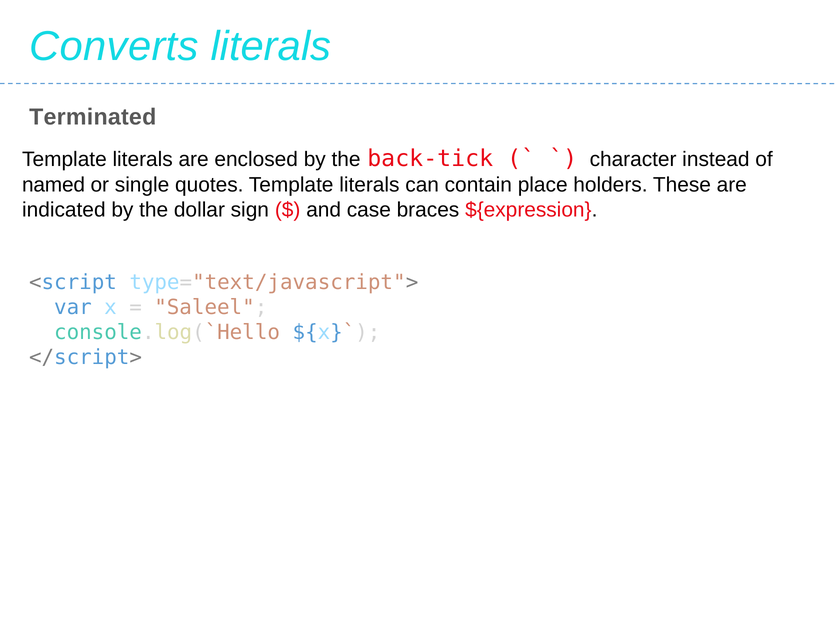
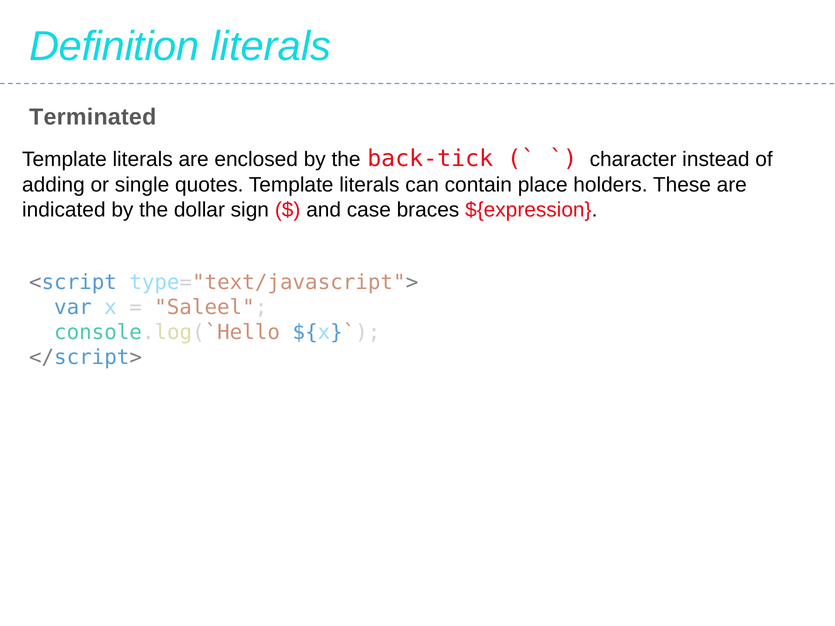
Converts: Converts -> Definition
named: named -> adding
